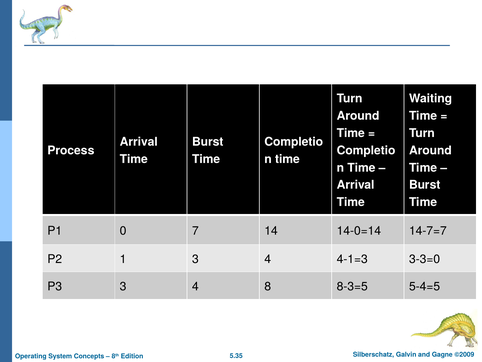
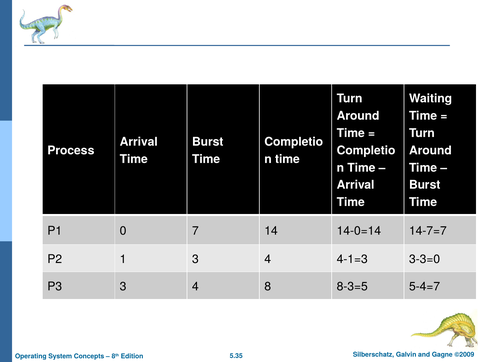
5-4=5: 5-4=5 -> 5-4=7
